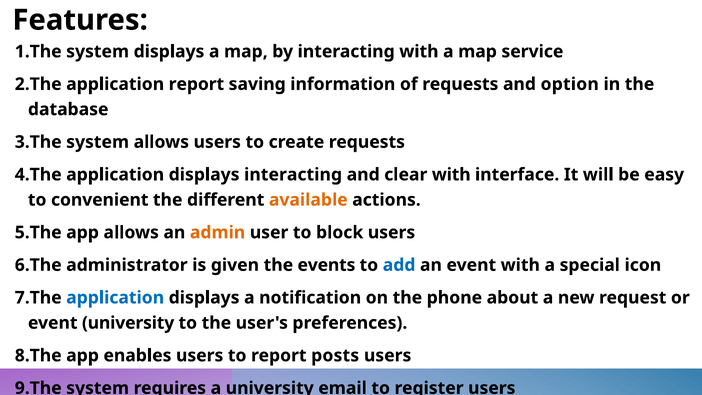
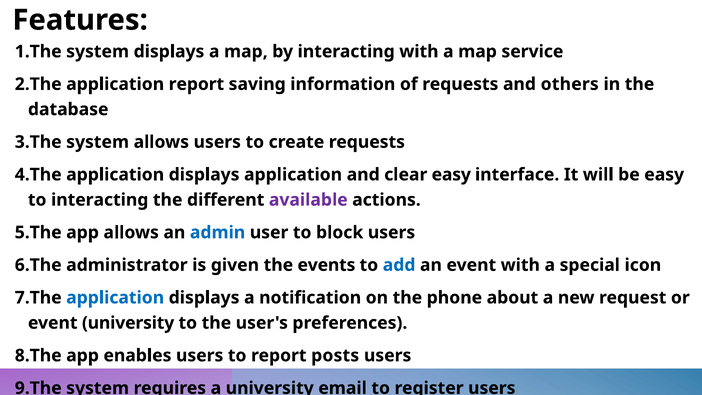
option: option -> others
displays interacting: interacting -> application
clear with: with -> easy
to convenient: convenient -> interacting
available colour: orange -> purple
admin colour: orange -> blue
